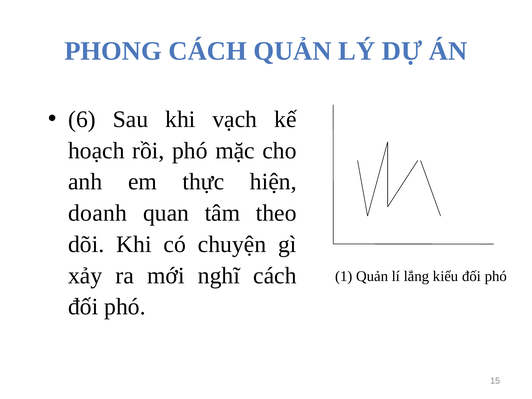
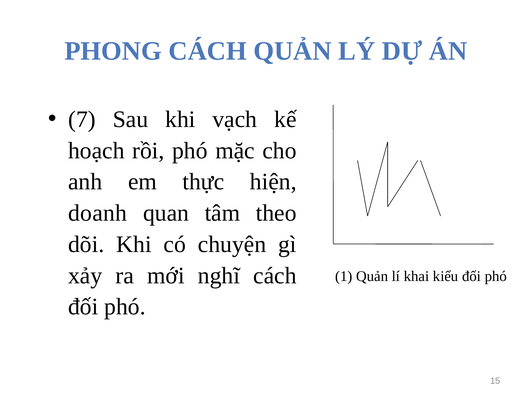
6: 6 -> 7
lắng: lắng -> khai
